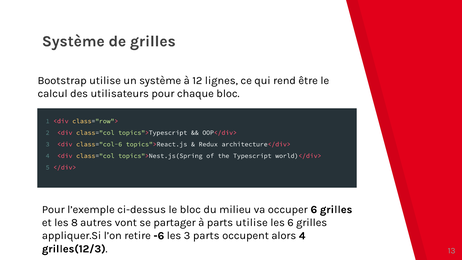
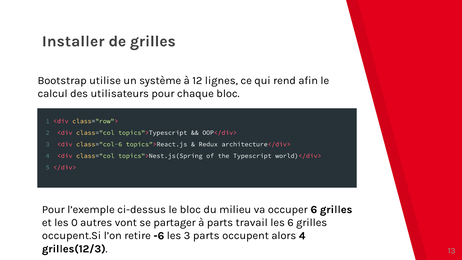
Système at (73, 41): Système -> Installer
être: être -> afin
8: 8 -> 0
parts utilise: utilise -> travail
appliquer.Si: appliquer.Si -> occupent.Si
